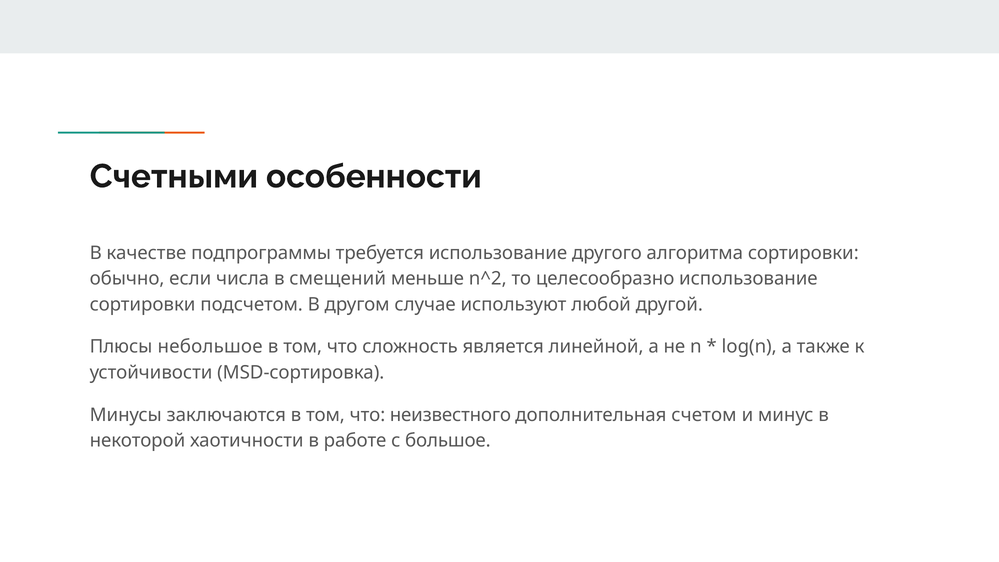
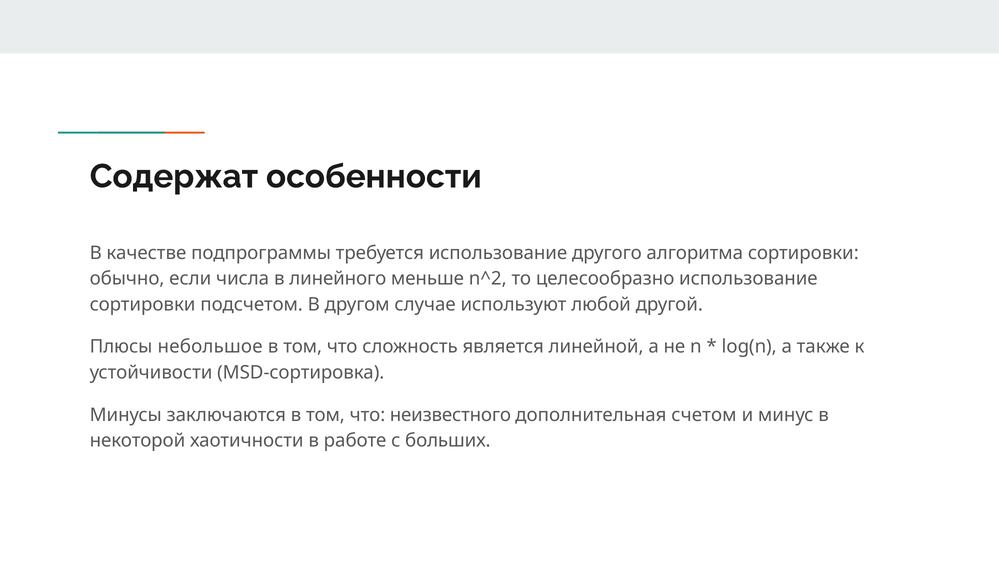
Счетными: Счетными -> Содержат
смещений: смещений -> линейного
большое: большое -> больших
